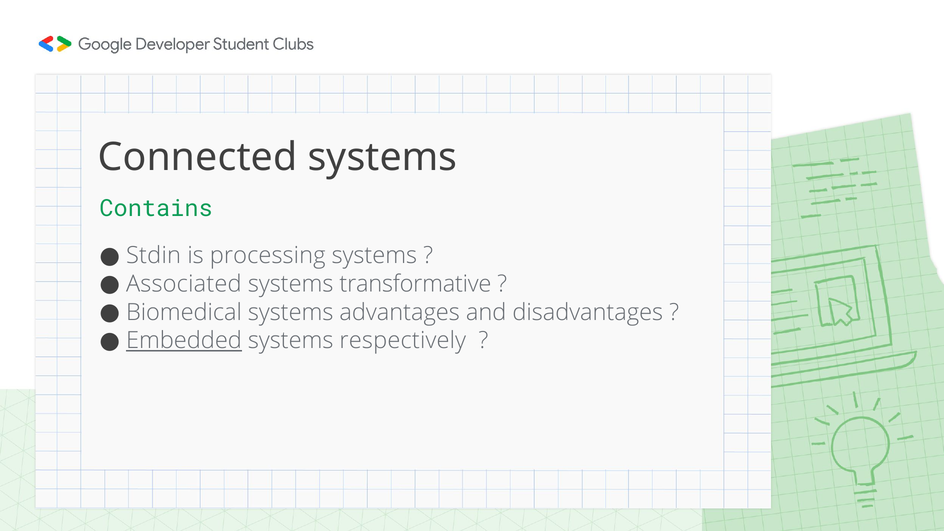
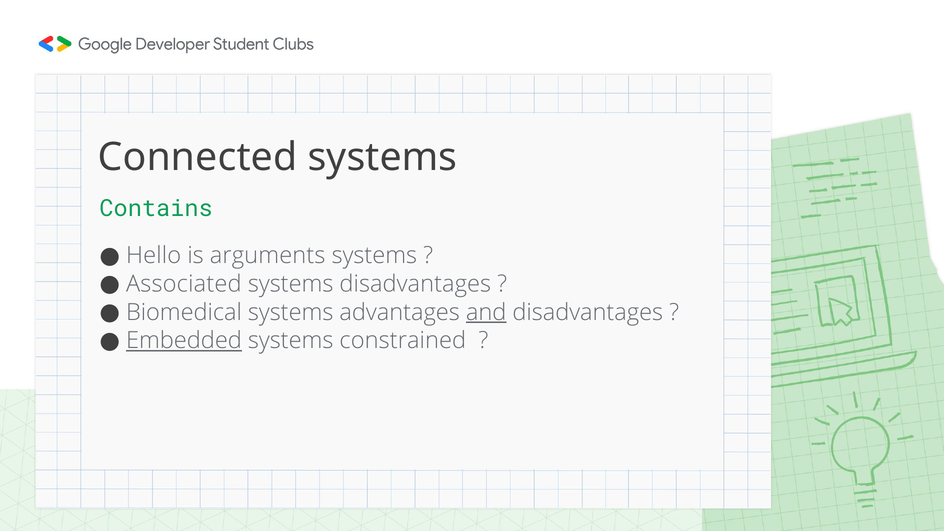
Stdin: Stdin -> Hello
processing: processing -> arguments
systems transformative: transformative -> disadvantages
and underline: none -> present
respectively: respectively -> constrained
